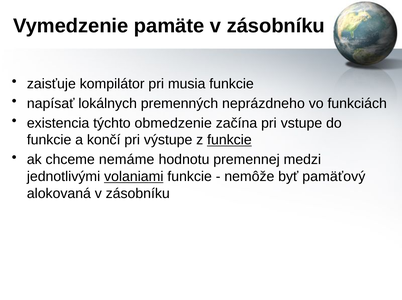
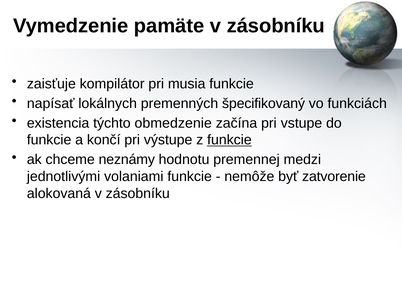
neprázdneho: neprázdneho -> špecifikovaný
nemáme: nemáme -> neznámy
volaniami underline: present -> none
pamäťový: pamäťový -> zatvorenie
